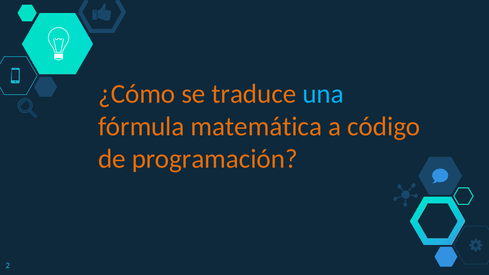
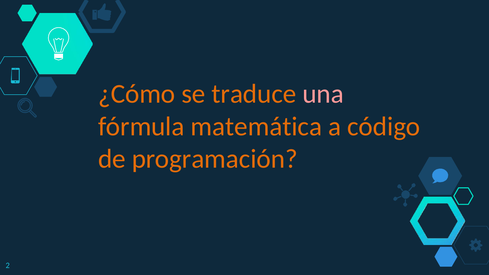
una colour: light blue -> pink
